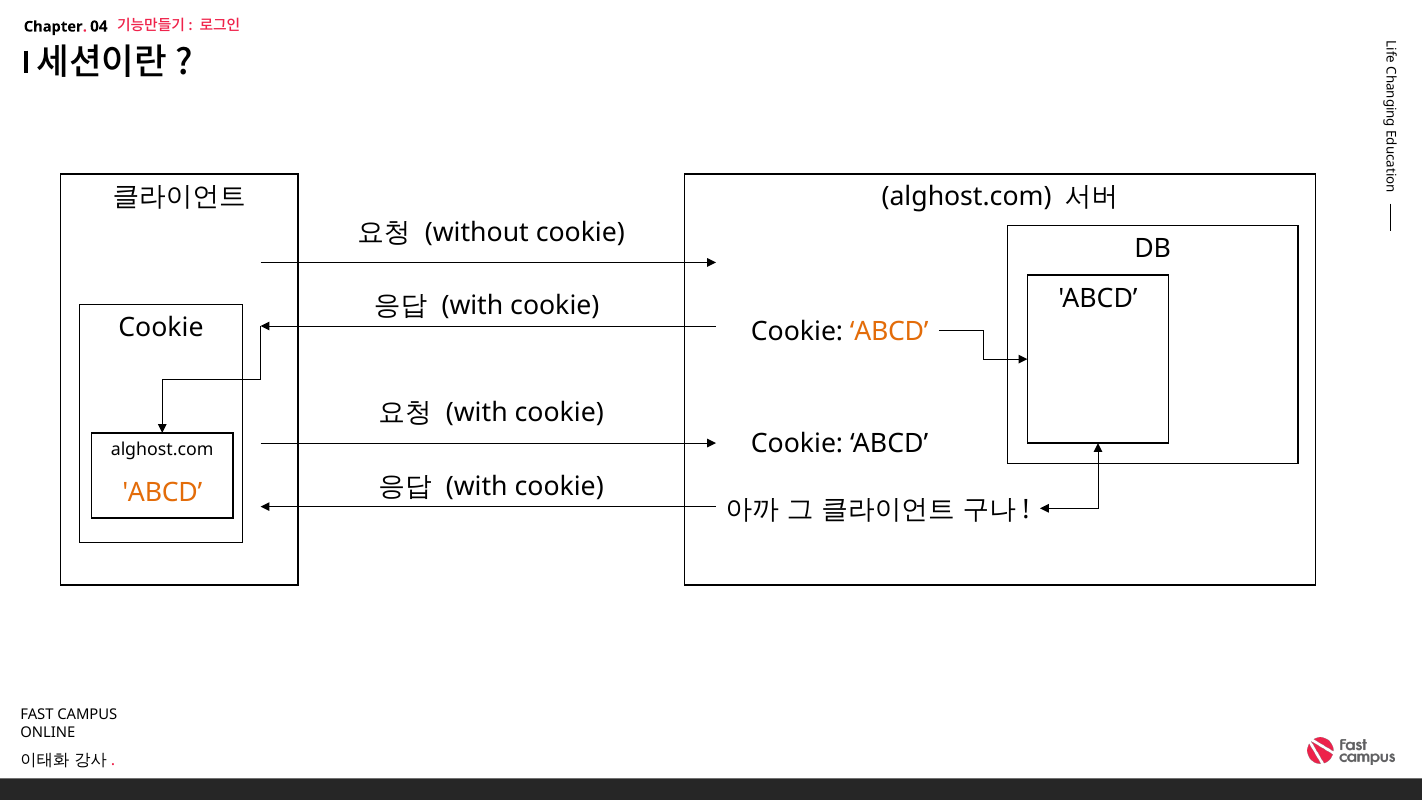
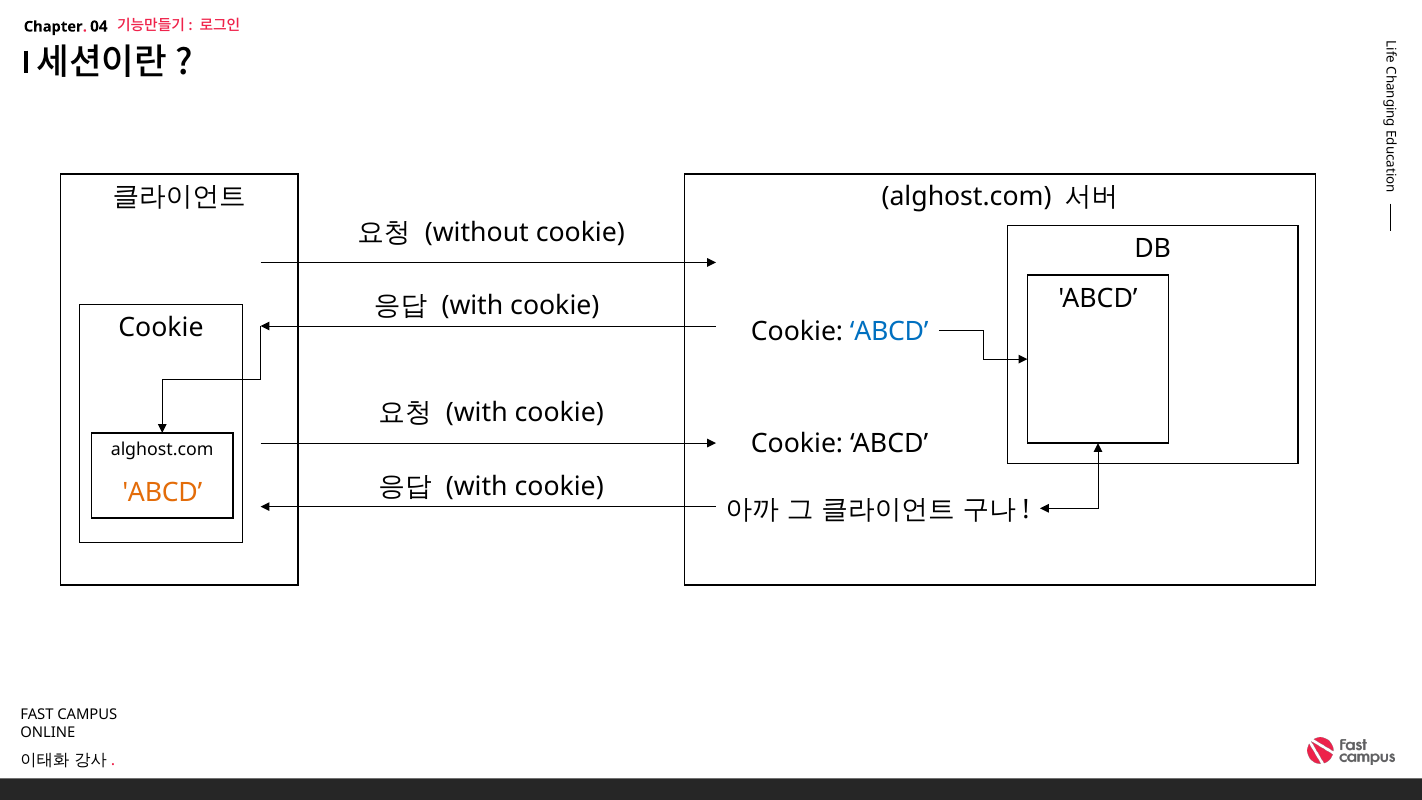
ABCD at (889, 332) colour: orange -> blue
